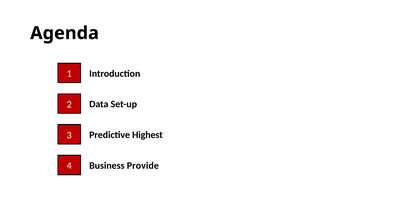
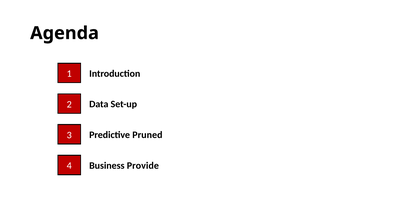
Highest: Highest -> Pruned
